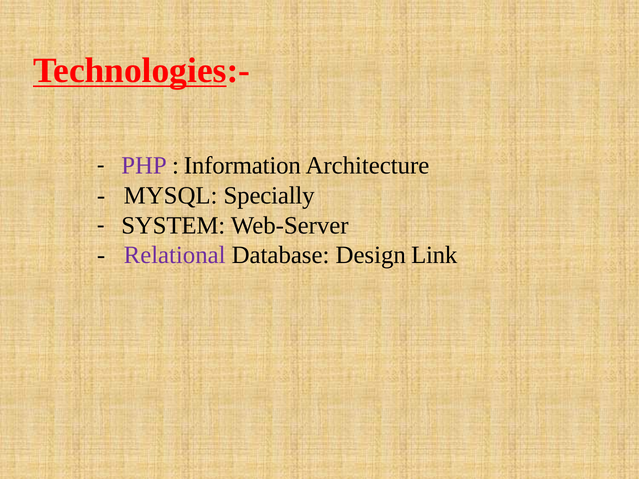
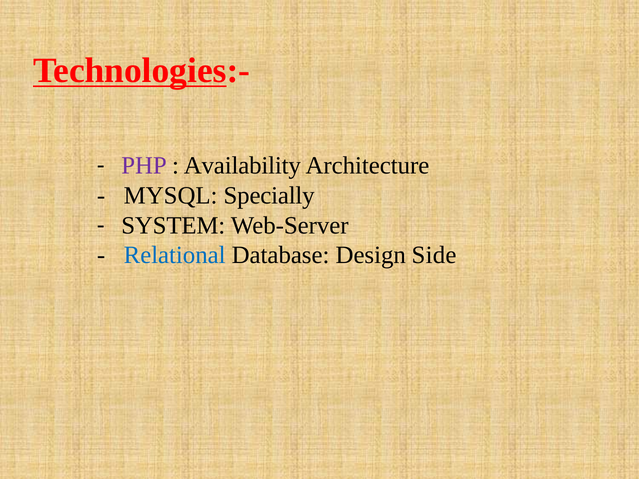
Information: Information -> Availability
Relational colour: purple -> blue
Link: Link -> Side
